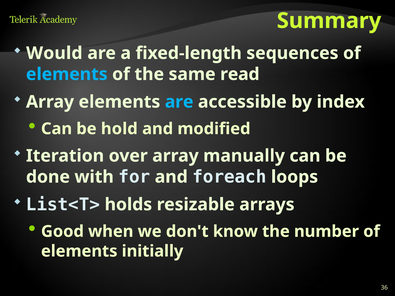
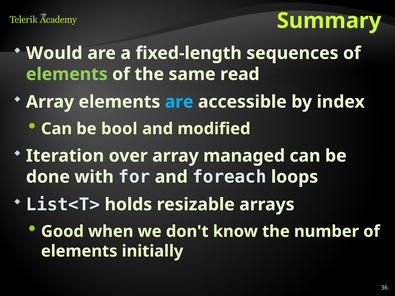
elements at (67, 74) colour: light blue -> light green
hold: hold -> bool
manually: manually -> managed
